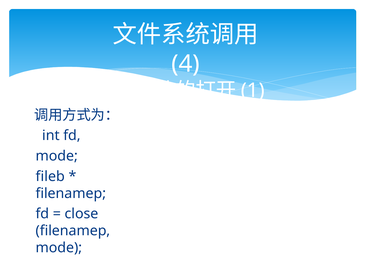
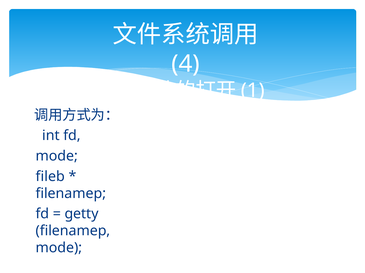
close: close -> getty
